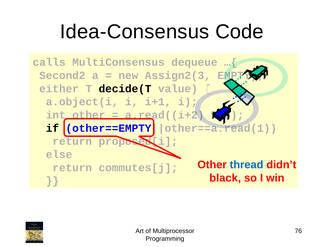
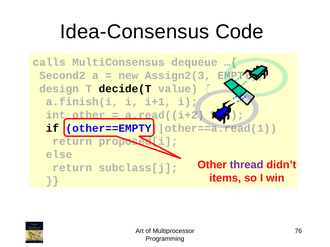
either: either -> design
a.object(i: a.object(i -> a.finish(i
thread colour: blue -> purple
commutes[j: commutes[j -> subclass[j
black: black -> items
